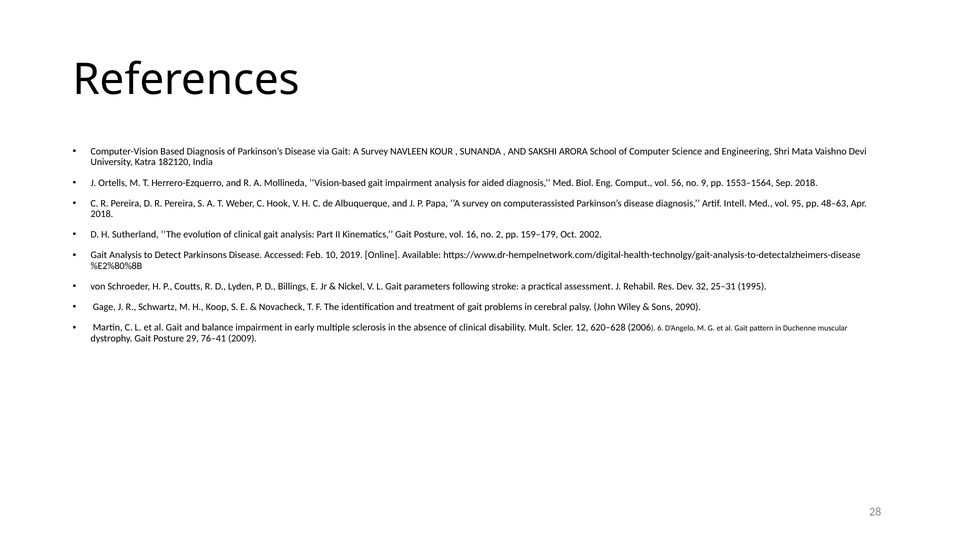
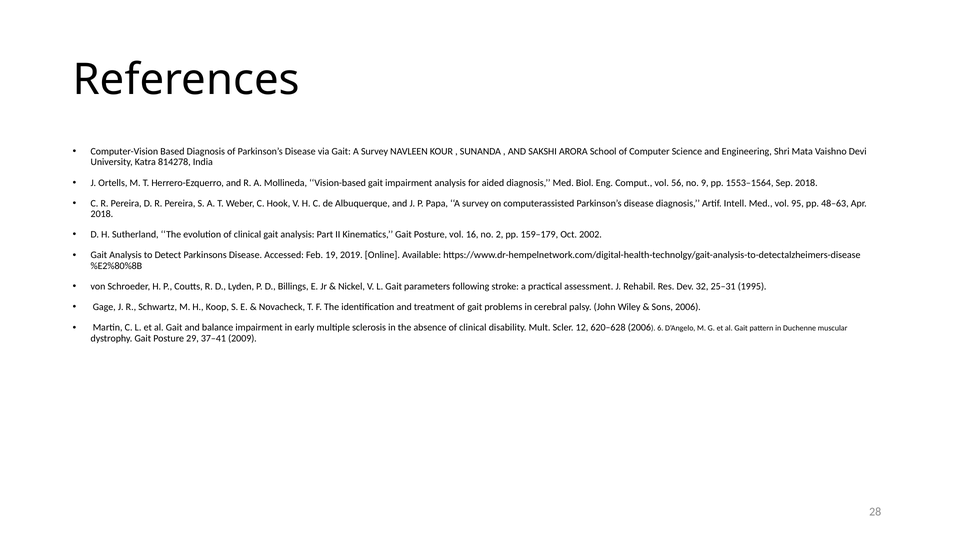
182120: 182120 -> 814278
10: 10 -> 19
Sons 2090: 2090 -> 2006
76–41: 76–41 -> 37–41
